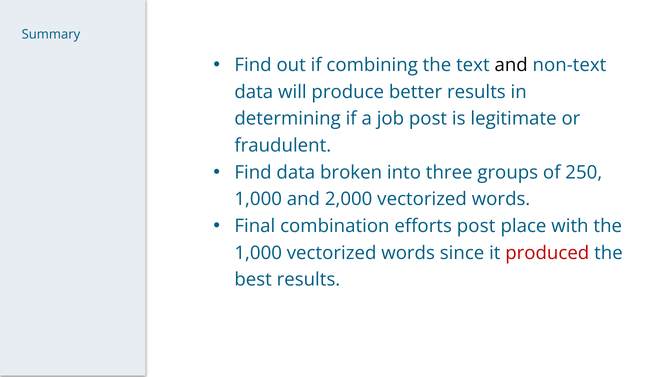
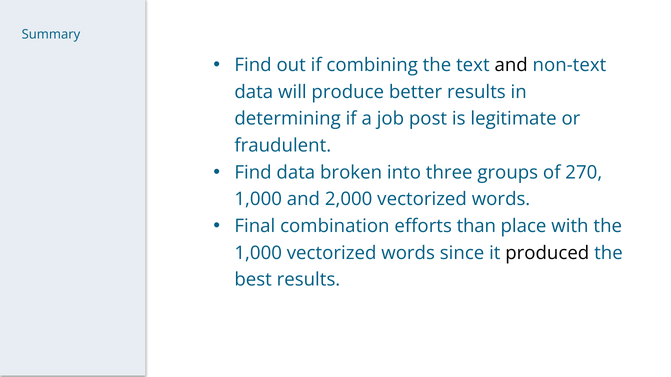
250: 250 -> 270
efforts post: post -> than
produced colour: red -> black
